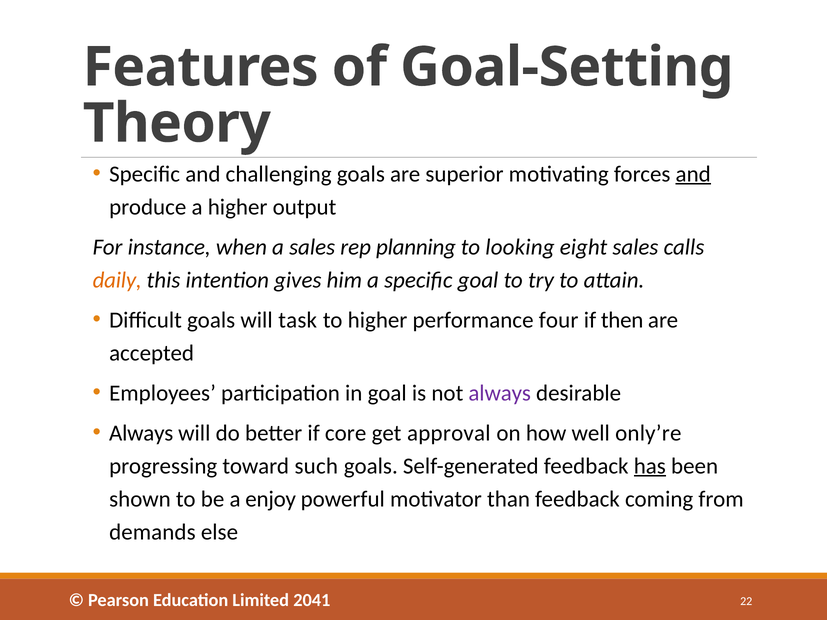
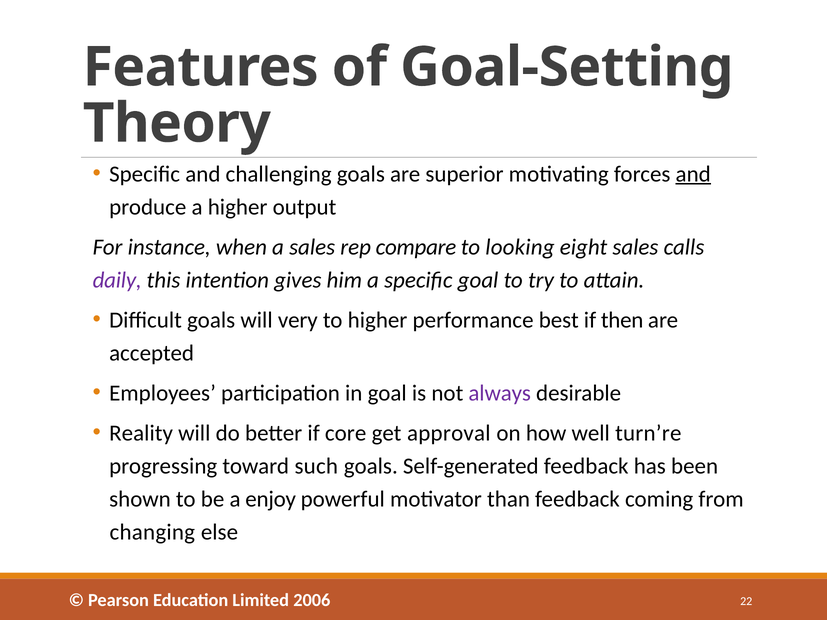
planning: planning -> compare
daily colour: orange -> purple
task: task -> very
four: four -> best
Always at (141, 433): Always -> Reality
only’re: only’re -> turn’re
has underline: present -> none
demands: demands -> changing
2041: 2041 -> 2006
